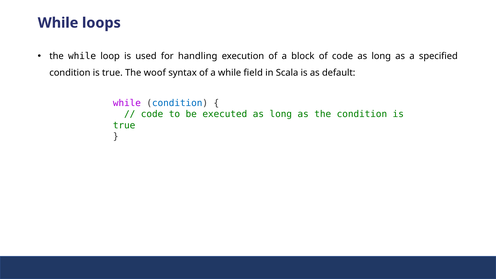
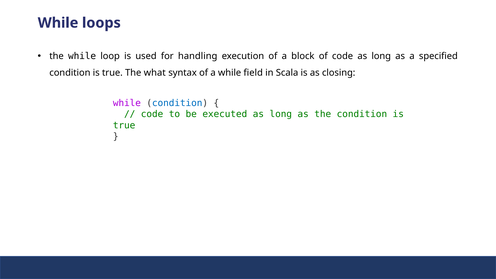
woof: woof -> what
default: default -> closing
